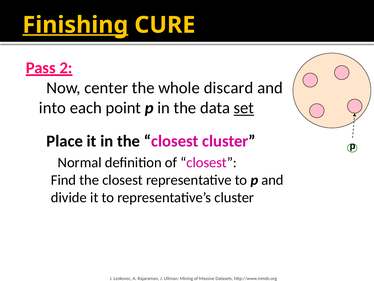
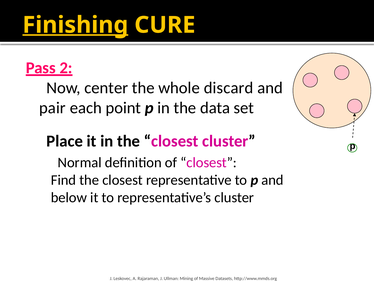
into: into -> pair
set underline: present -> none
divide: divide -> below
